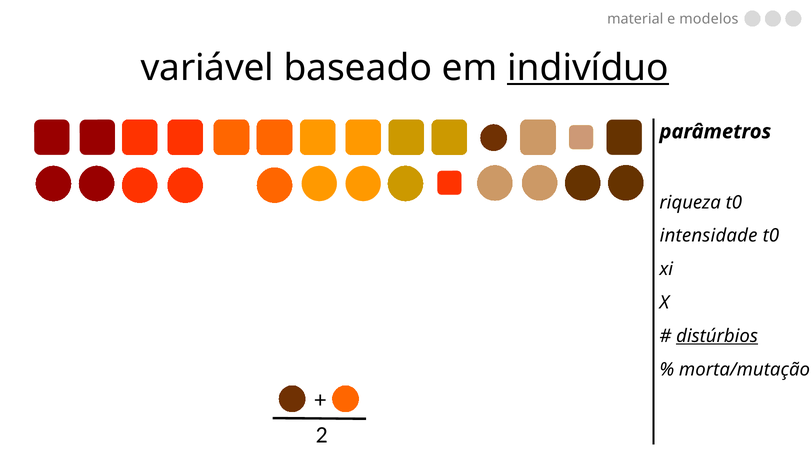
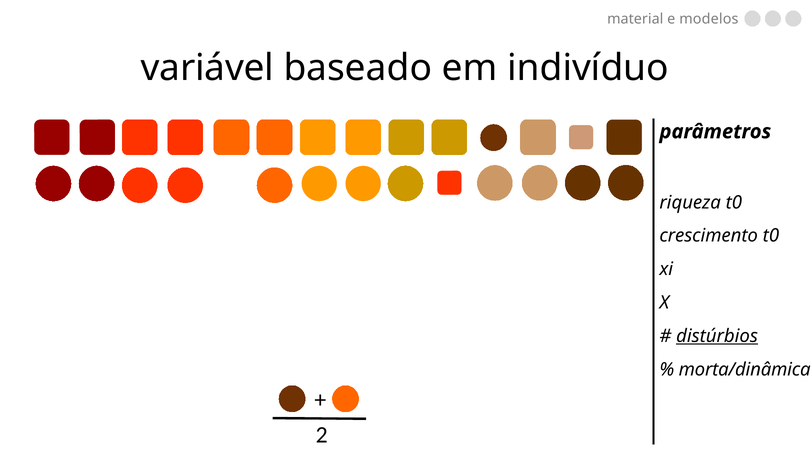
indivíduo underline: present -> none
intensidade: intensidade -> crescimento
morta/mutação: morta/mutação -> morta/dinâmica
